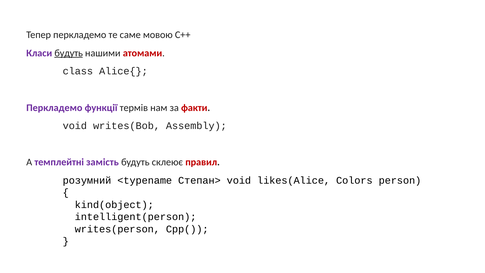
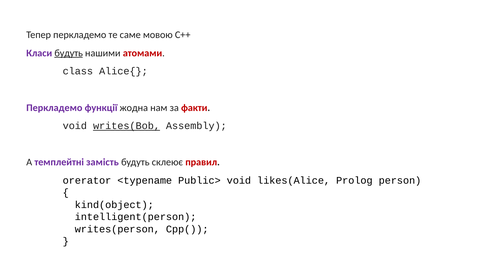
термів: термів -> жодна
writes(Bob underline: none -> present
розумний: розумний -> orerator
Степан>: Степан> -> Public>
Colors: Colors -> Prolog
